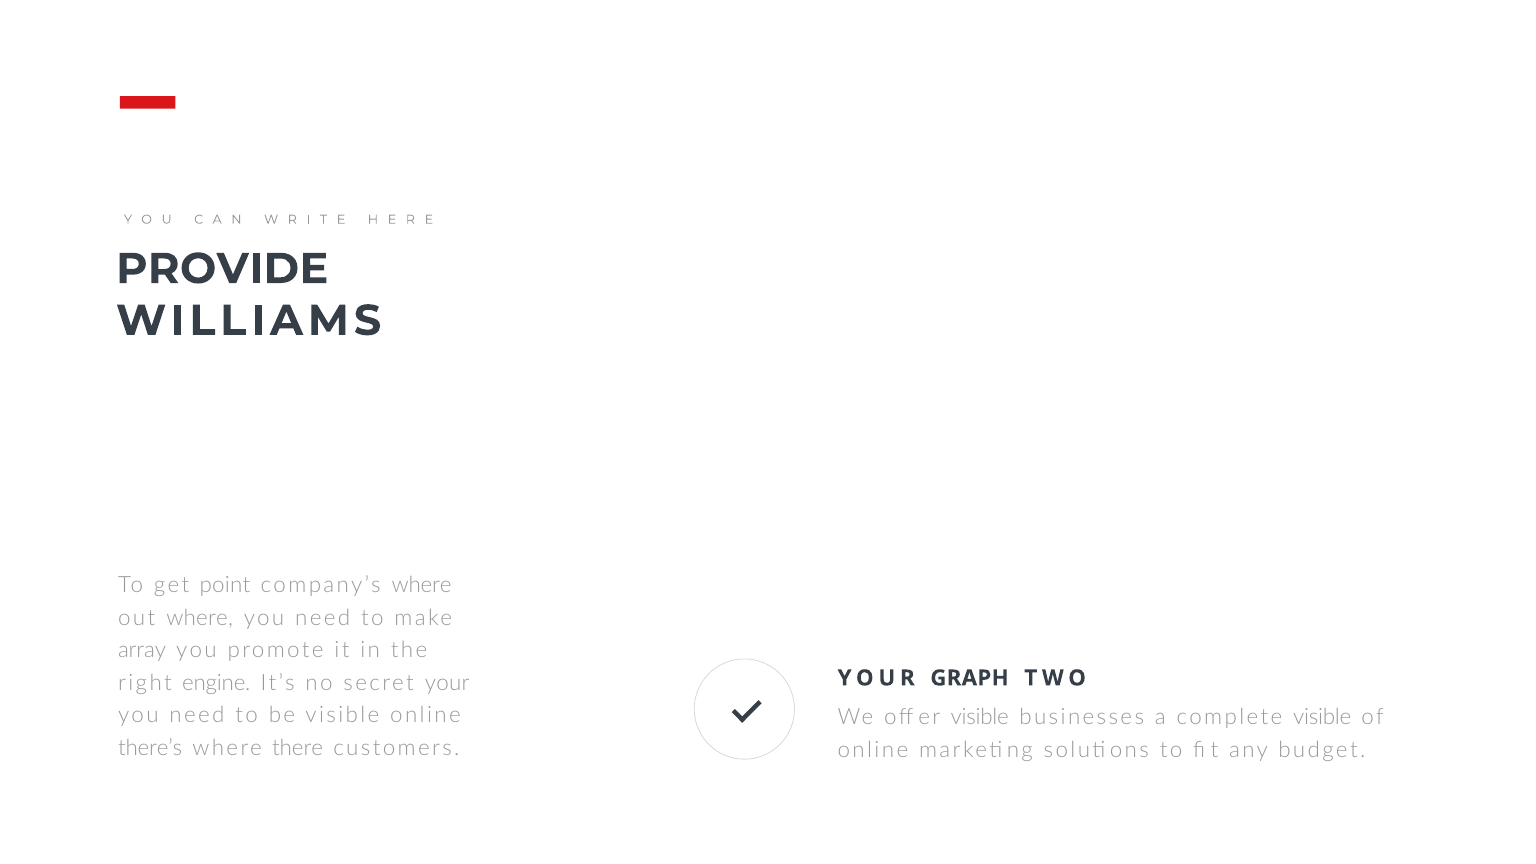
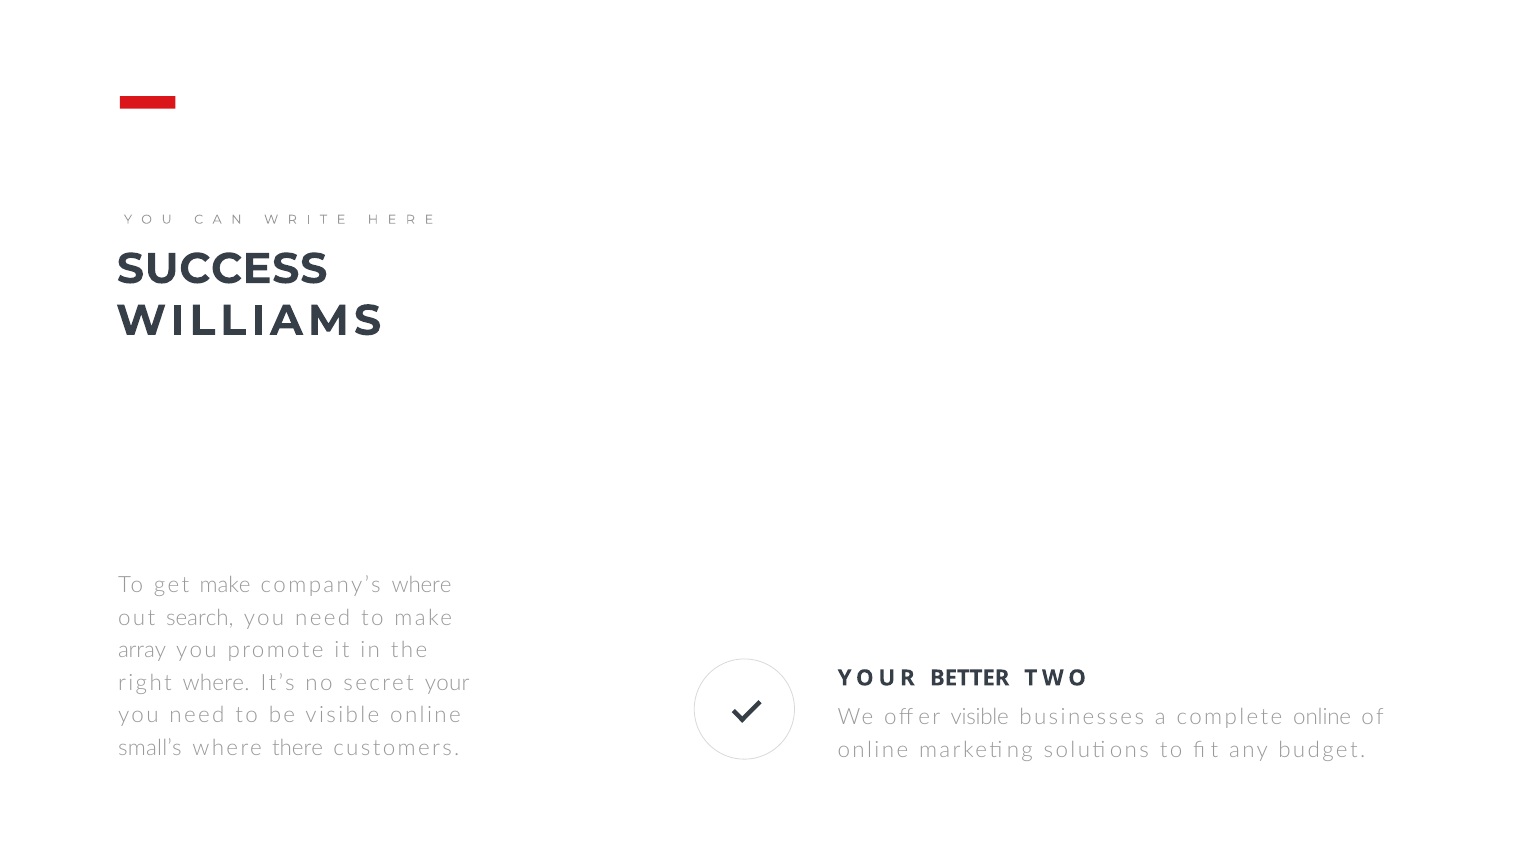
PROVIDE: PROVIDE -> SUCCESS
get point: point -> make
out where: where -> search
GRAPH: GRAPH -> BETTER
right engine: engine -> where
complete visible: visible -> online
there’s: there’s -> small’s
